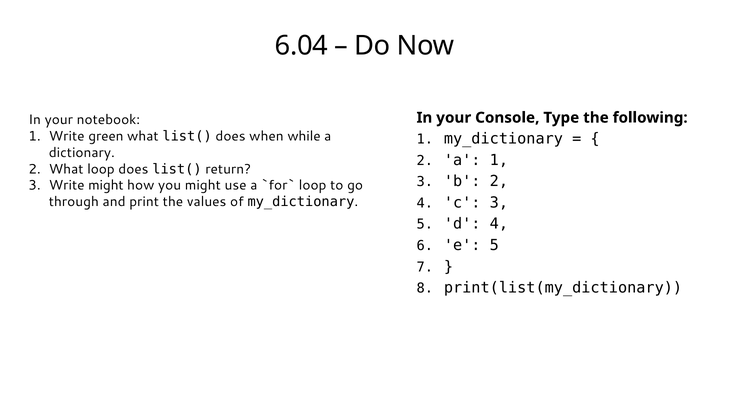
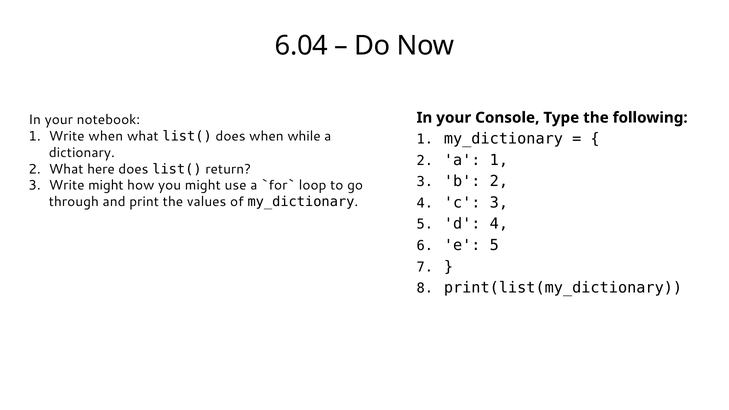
Write green: green -> when
What loop: loop -> here
